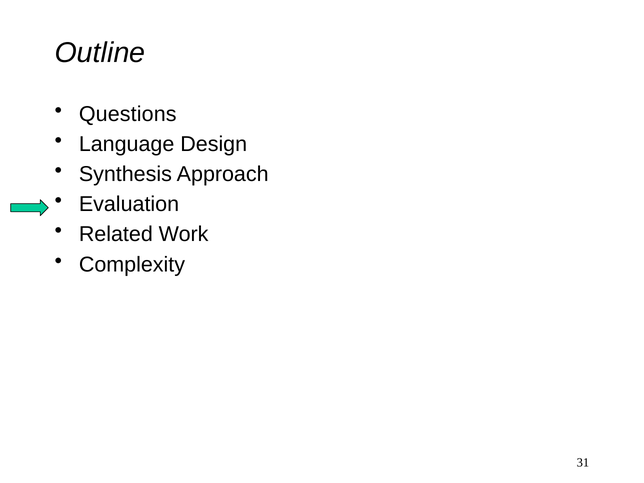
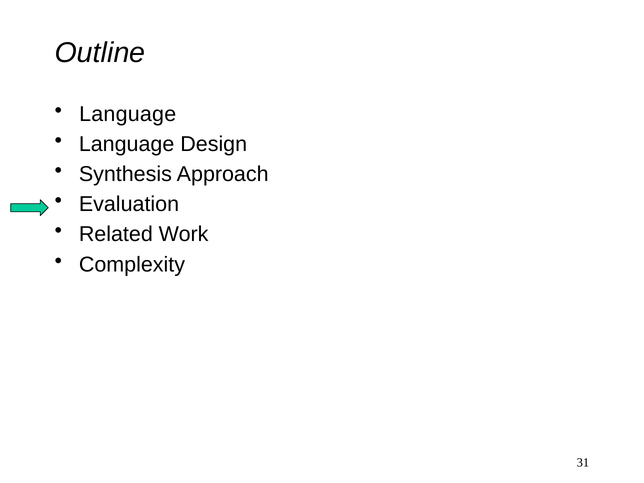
Questions at (128, 114): Questions -> Language
